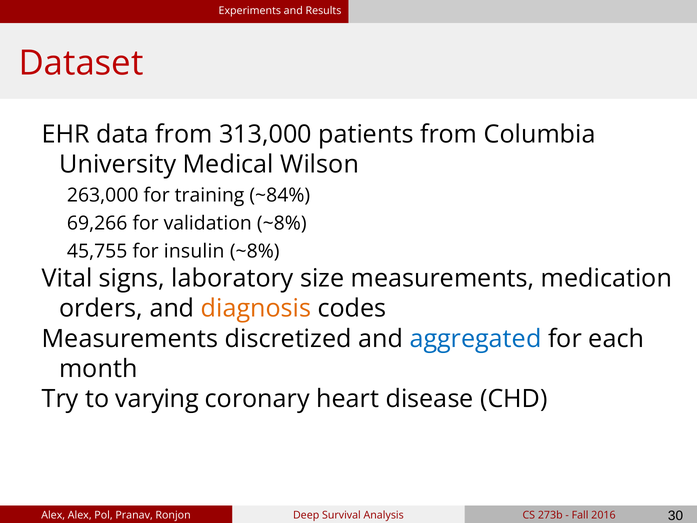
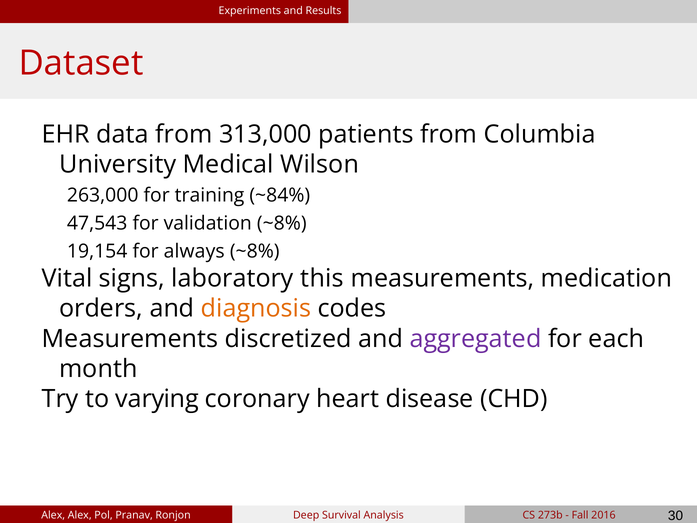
69,266: 69,266 -> 47,543
45,755: 45,755 -> 19,154
insulin: insulin -> always
size: size -> this
aggregated colour: blue -> purple
